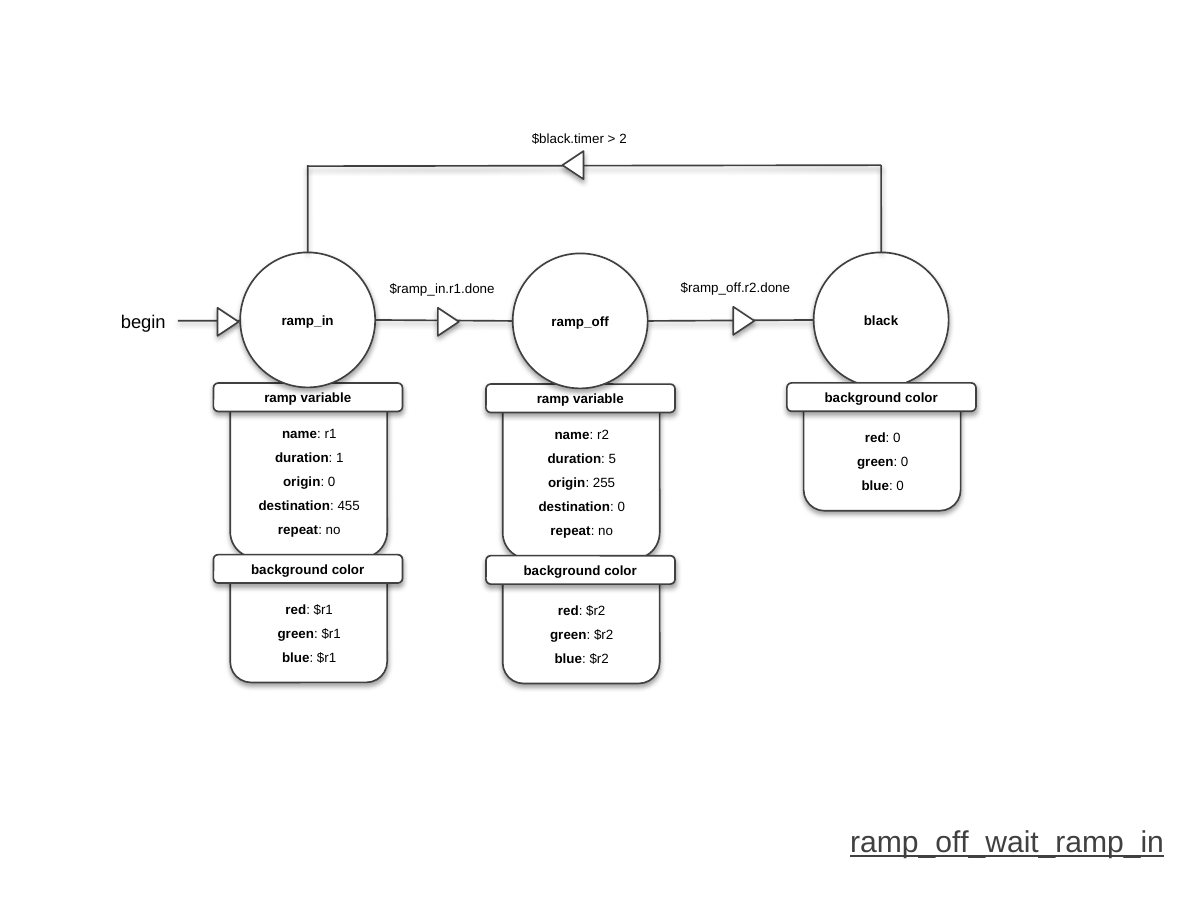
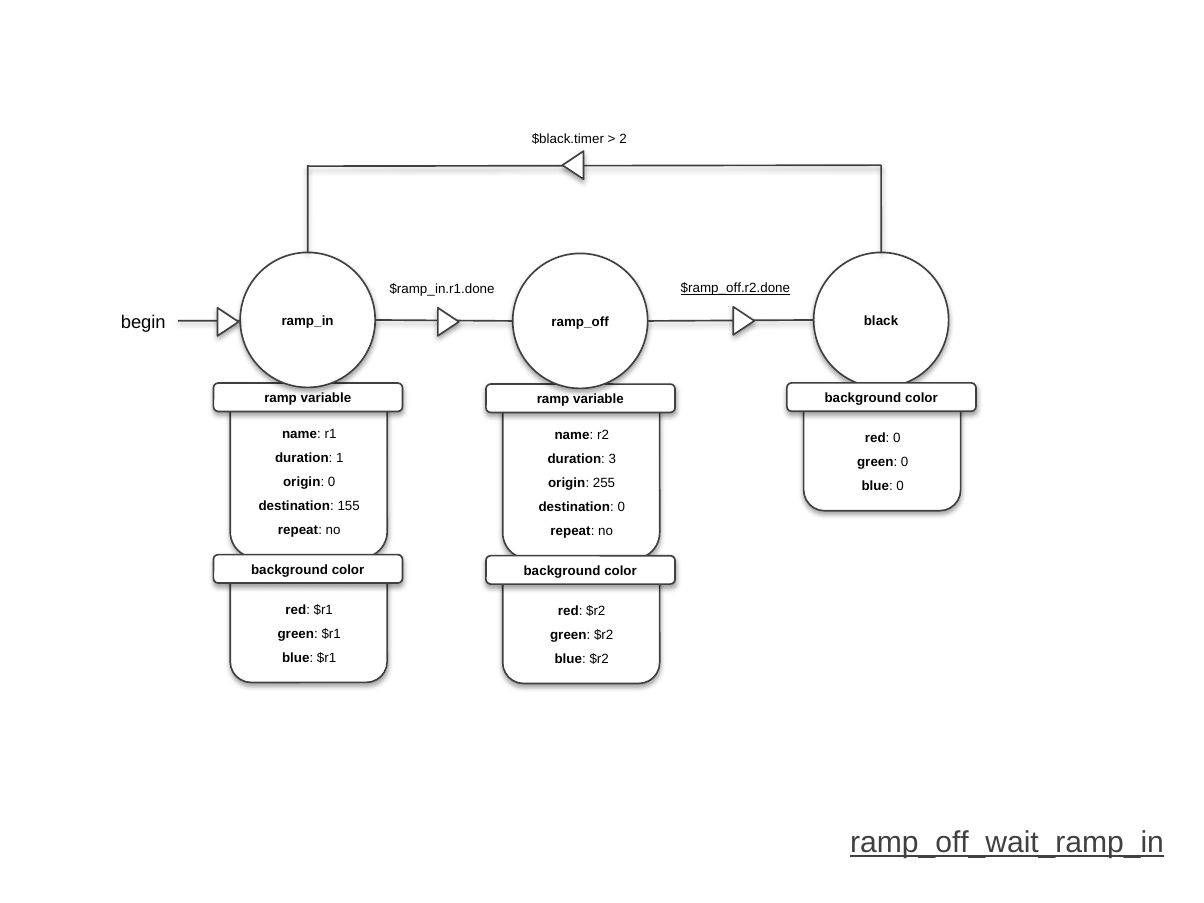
$ramp_off.r2.done underline: none -> present
5: 5 -> 3
455: 455 -> 155
